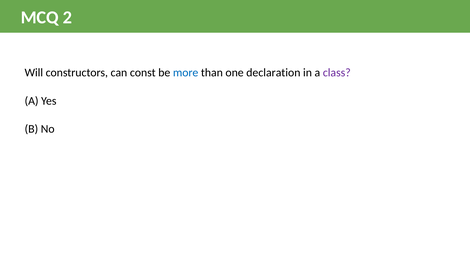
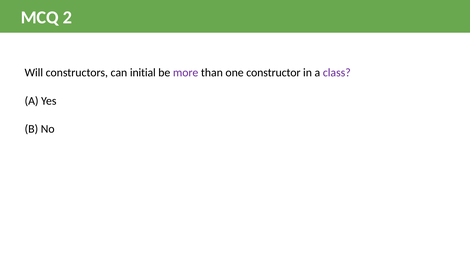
const: const -> initial
more colour: blue -> purple
declaration: declaration -> constructor
